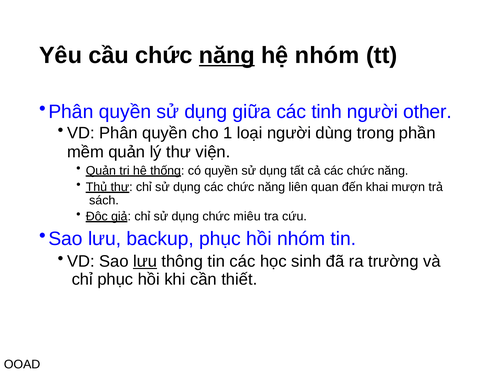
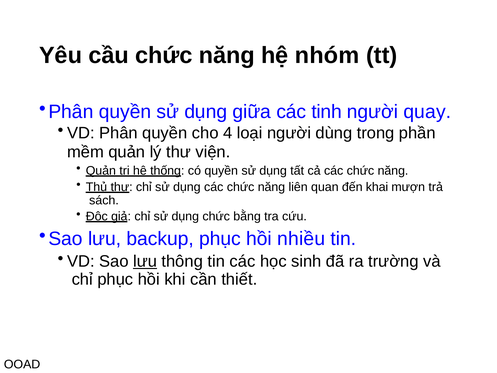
năng at (227, 55) underline: present -> none
other: other -> quay
1: 1 -> 4
miêu: miêu -> bằng
hồi nhóm: nhóm -> nhiều
